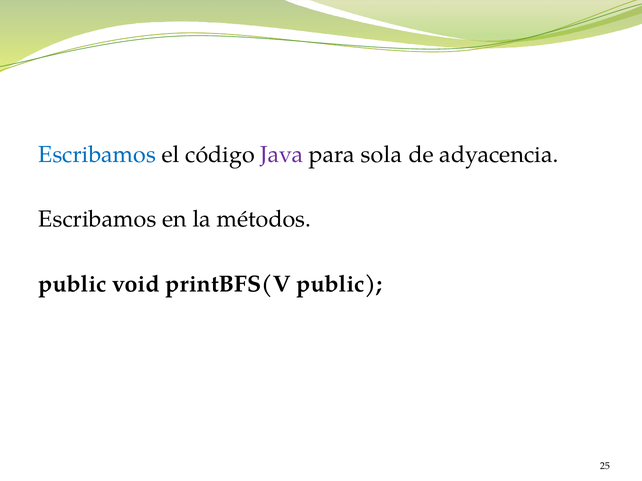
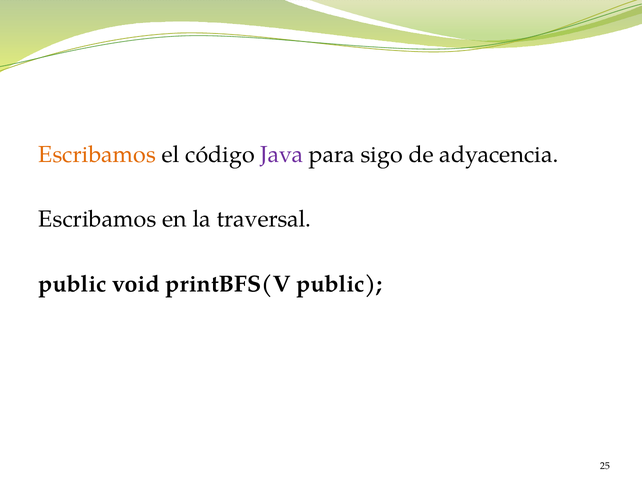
Escribamos at (97, 155) colour: blue -> orange
sola: sola -> sigo
métodos: métodos -> traversal
